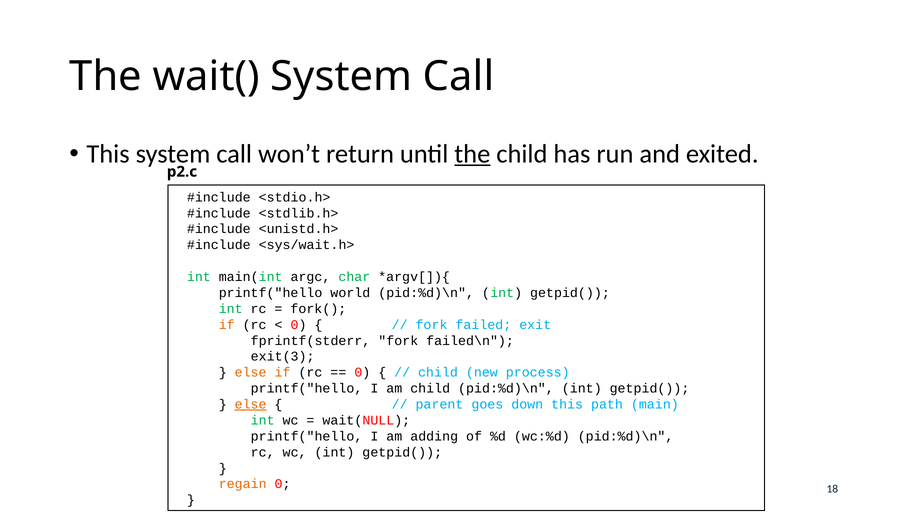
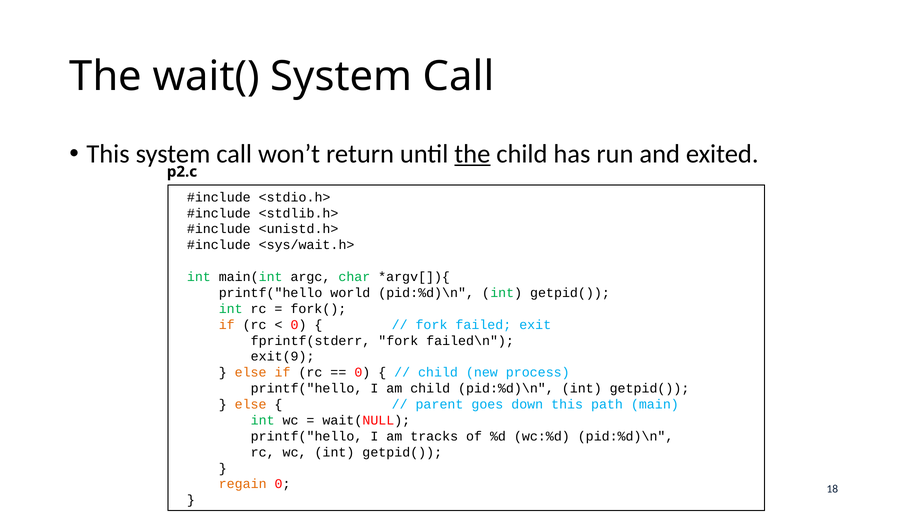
exit(3: exit(3 -> exit(9
else at (251, 404) underline: present -> none
adding: adding -> tracks
